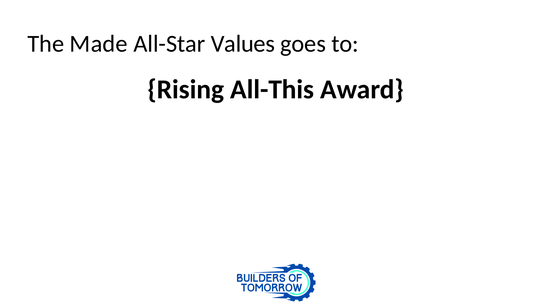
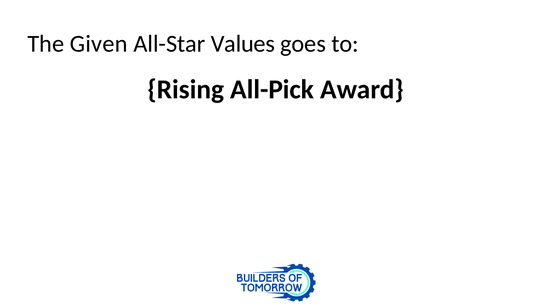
Made: Made -> Given
All-This: All-This -> All-Pick
